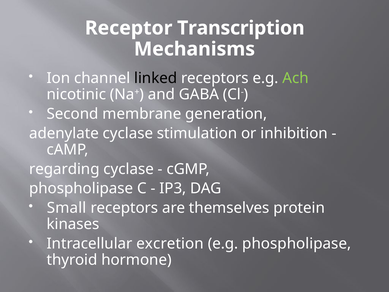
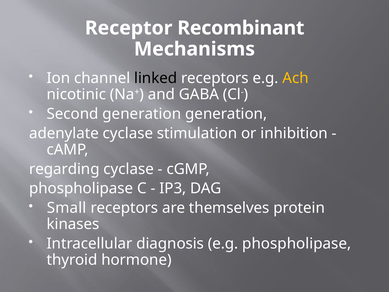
Transcription: Transcription -> Recombinant
Ach colour: light green -> yellow
Second membrane: membrane -> generation
excretion: excretion -> diagnosis
